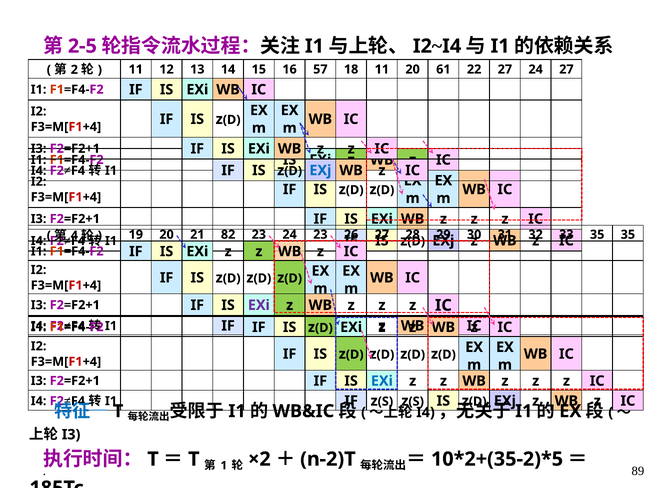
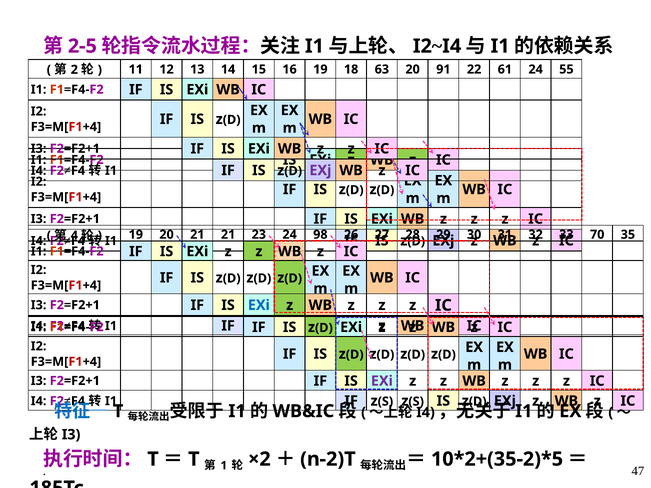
16 57: 57 -> 19
18 11: 11 -> 63
61: 61 -> 91
22 27: 27 -> 61
24 27: 27 -> 55
EXj at (320, 170) colour: blue -> purple
82 at (228, 235): 82 -> 21
23 at (320, 235): 23 -> 98
35 at (597, 235): 35 -> 70
EXi at (259, 305) colour: purple -> blue
EXi at (382, 381) colour: blue -> purple
89: 89 -> 47
